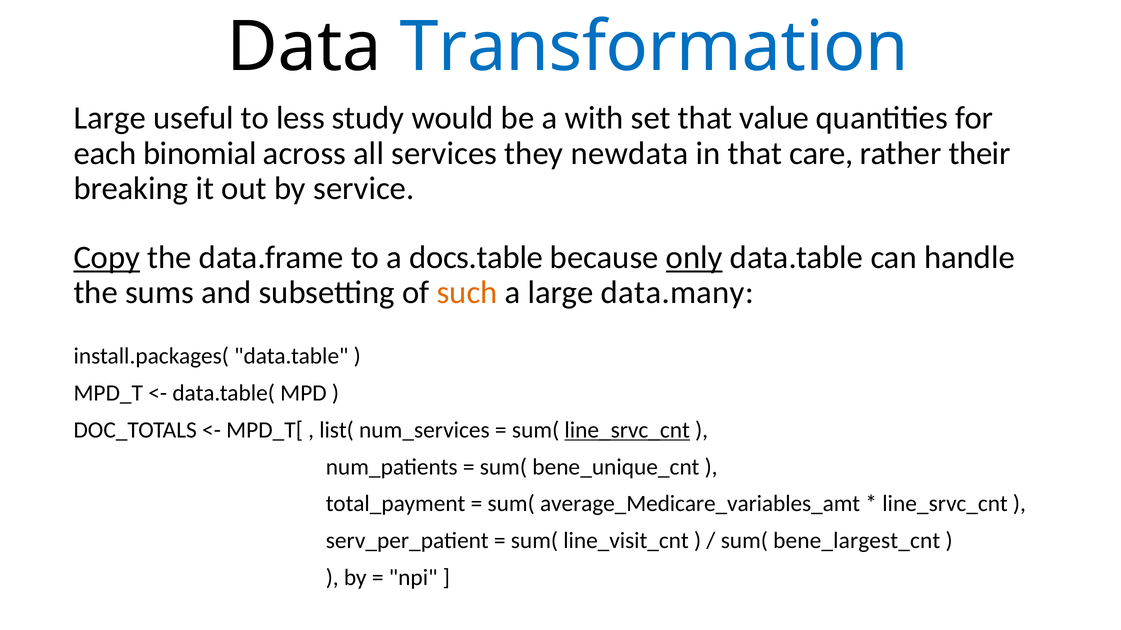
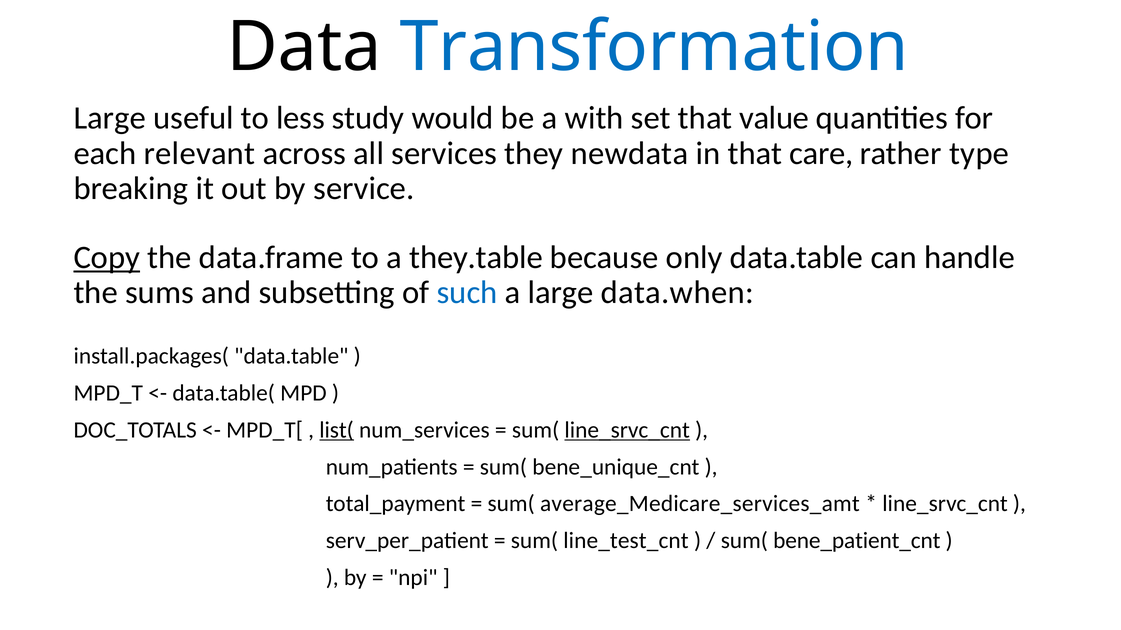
binomial: binomial -> relevant
their: their -> type
docs.table: docs.table -> they.table
only underline: present -> none
such colour: orange -> blue
data.many: data.many -> data.when
list( underline: none -> present
average_Medicare_variables_amt: average_Medicare_variables_amt -> average_Medicare_services_amt
line_visit_cnt: line_visit_cnt -> line_test_cnt
bene_largest_cnt: bene_largest_cnt -> bene_patient_cnt
